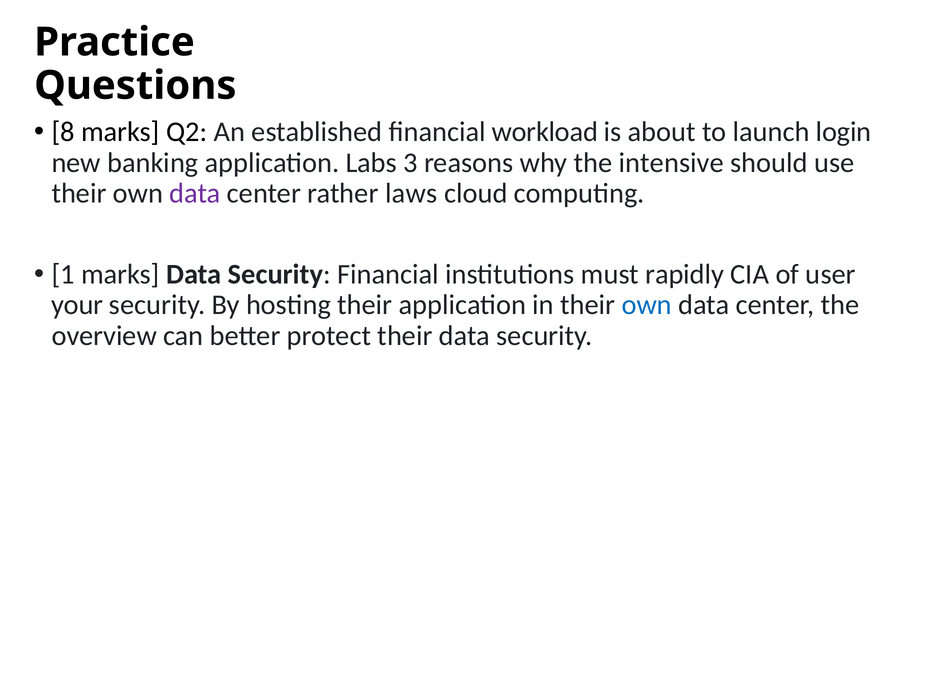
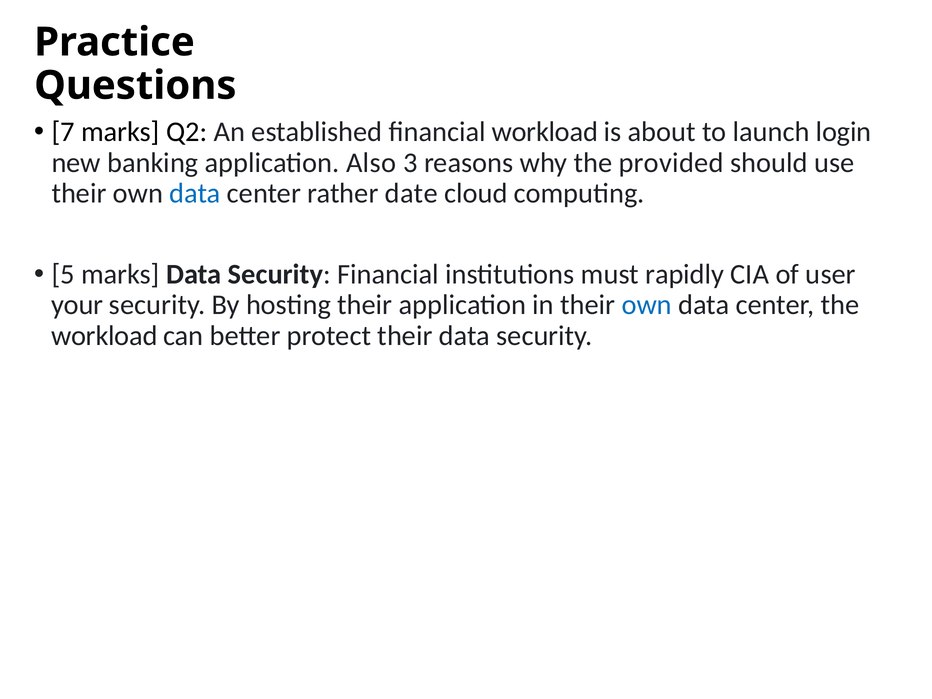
8: 8 -> 7
Labs: Labs -> Also
intensive: intensive -> provided
data at (195, 193) colour: purple -> blue
laws: laws -> date
1: 1 -> 5
overview at (104, 336): overview -> workload
